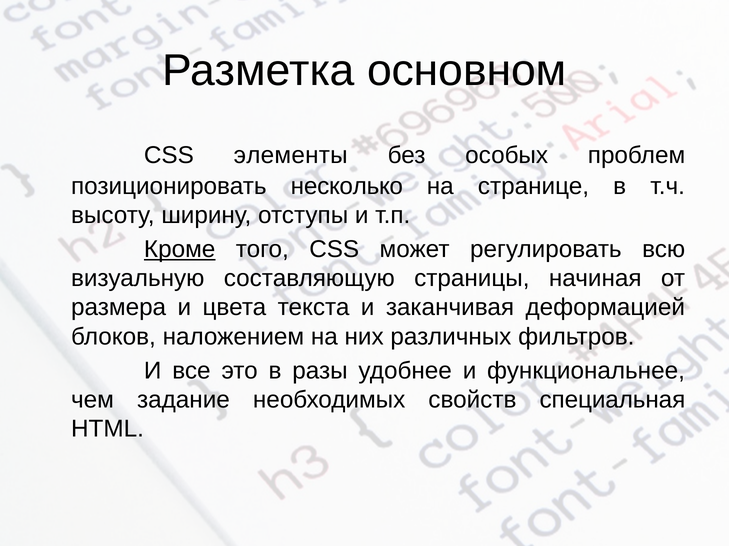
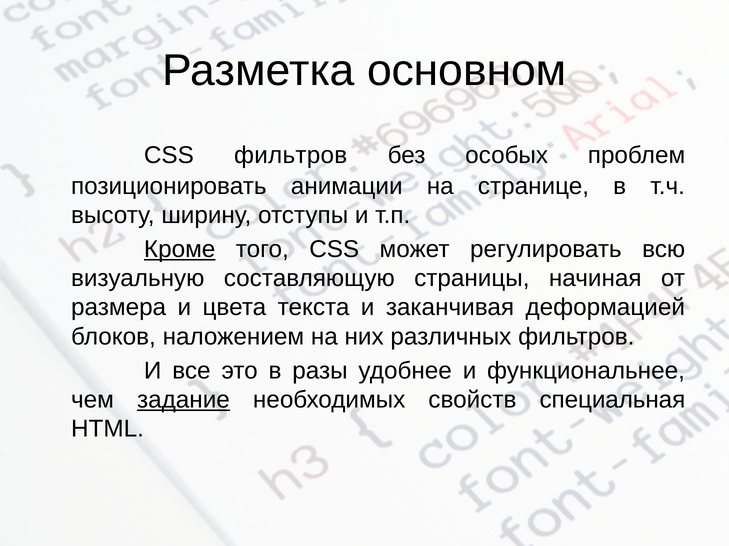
CSS элементы: элементы -> фильтров
несколько: несколько -> анимации
задание underline: none -> present
